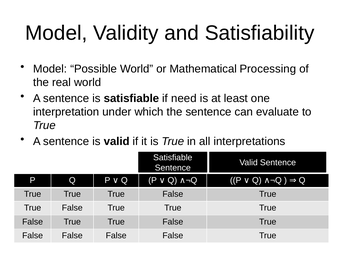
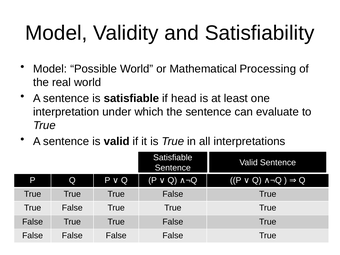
need: need -> head
